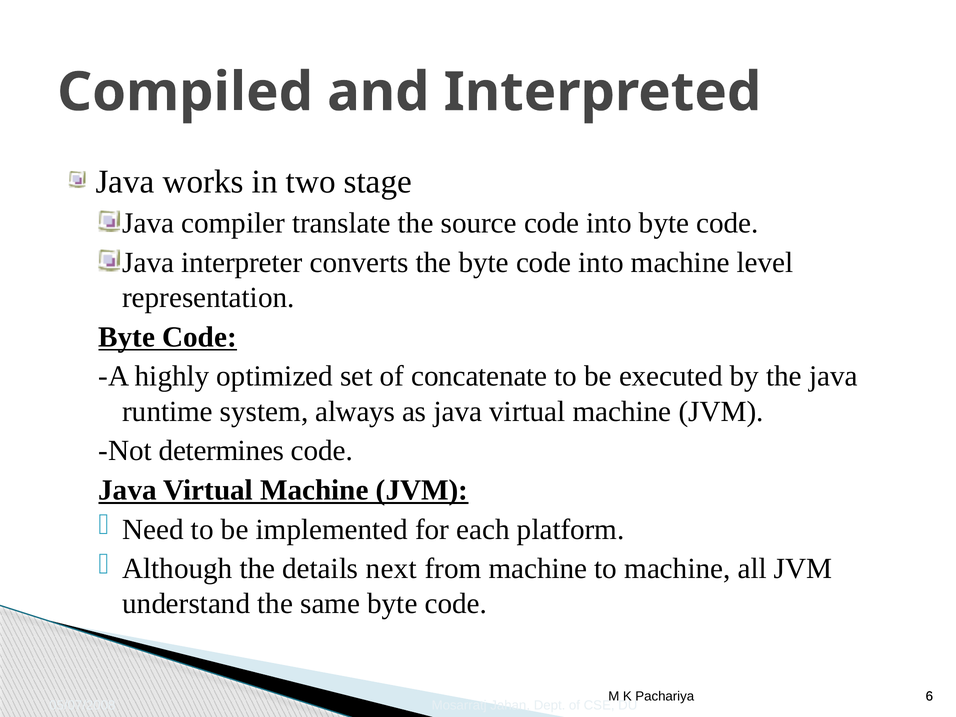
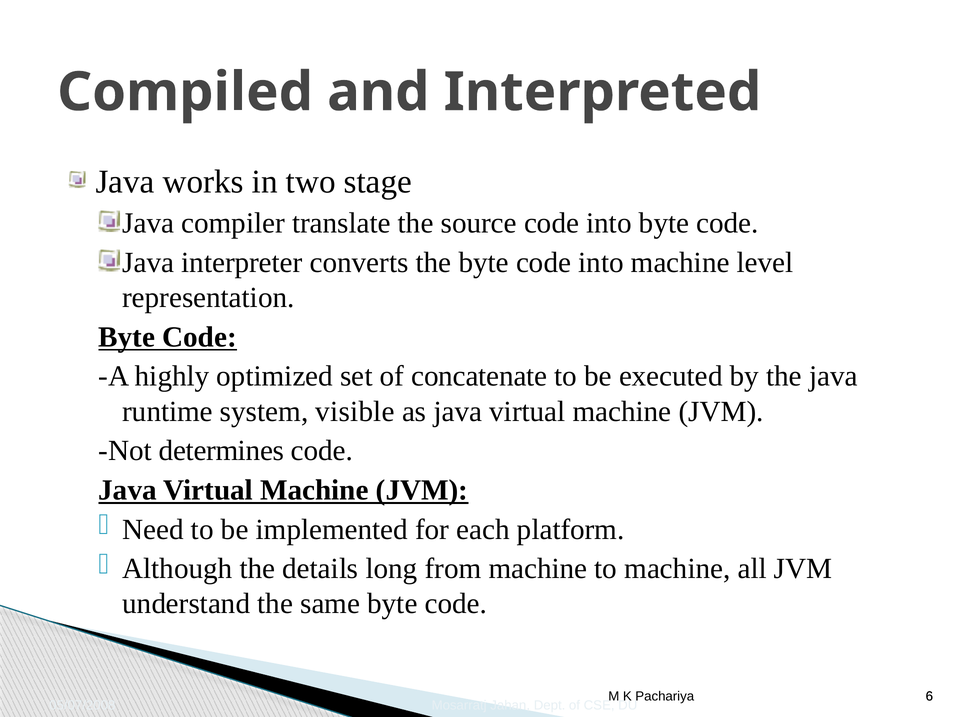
always: always -> visible
next: next -> long
